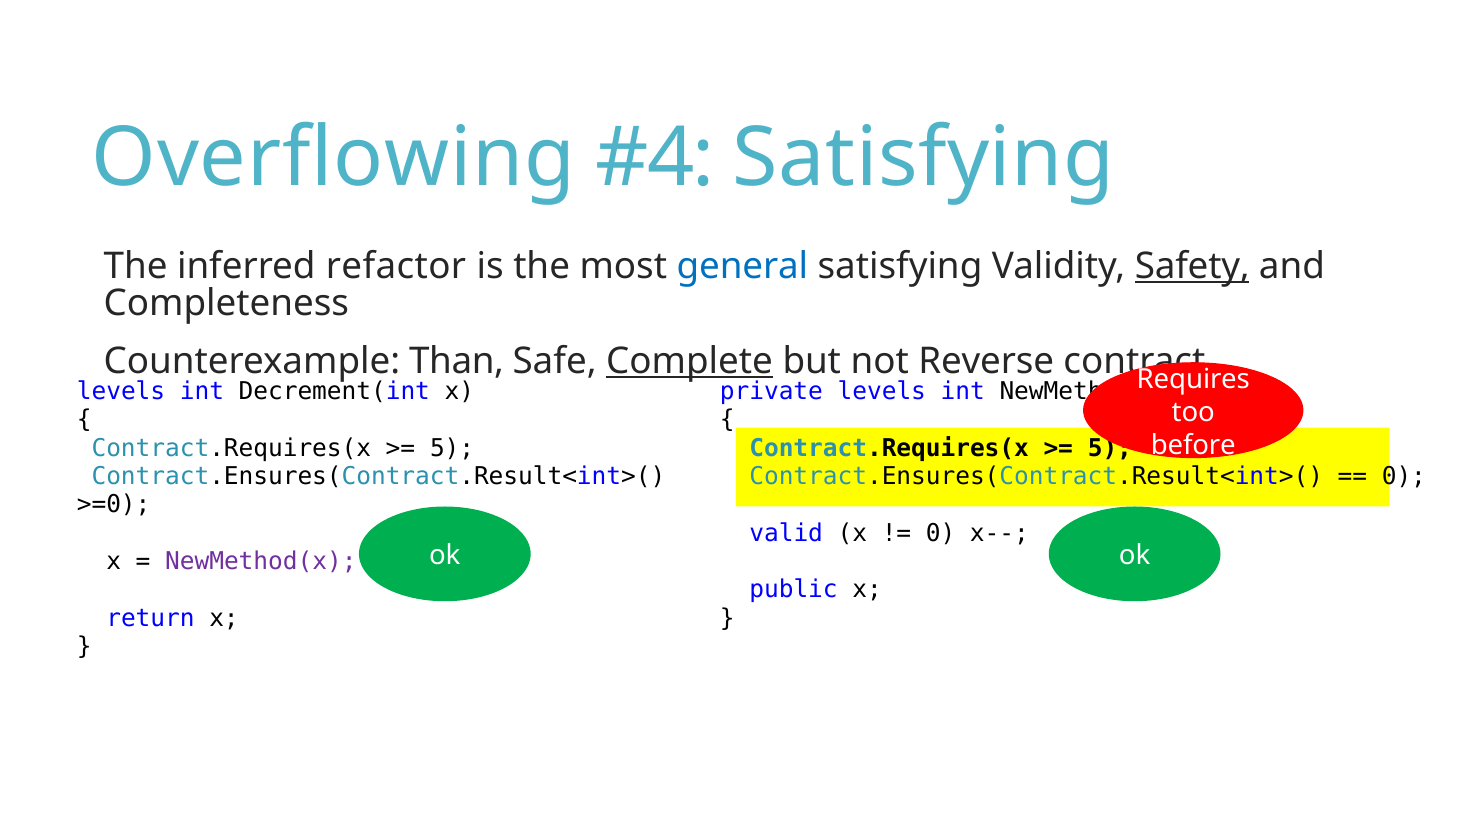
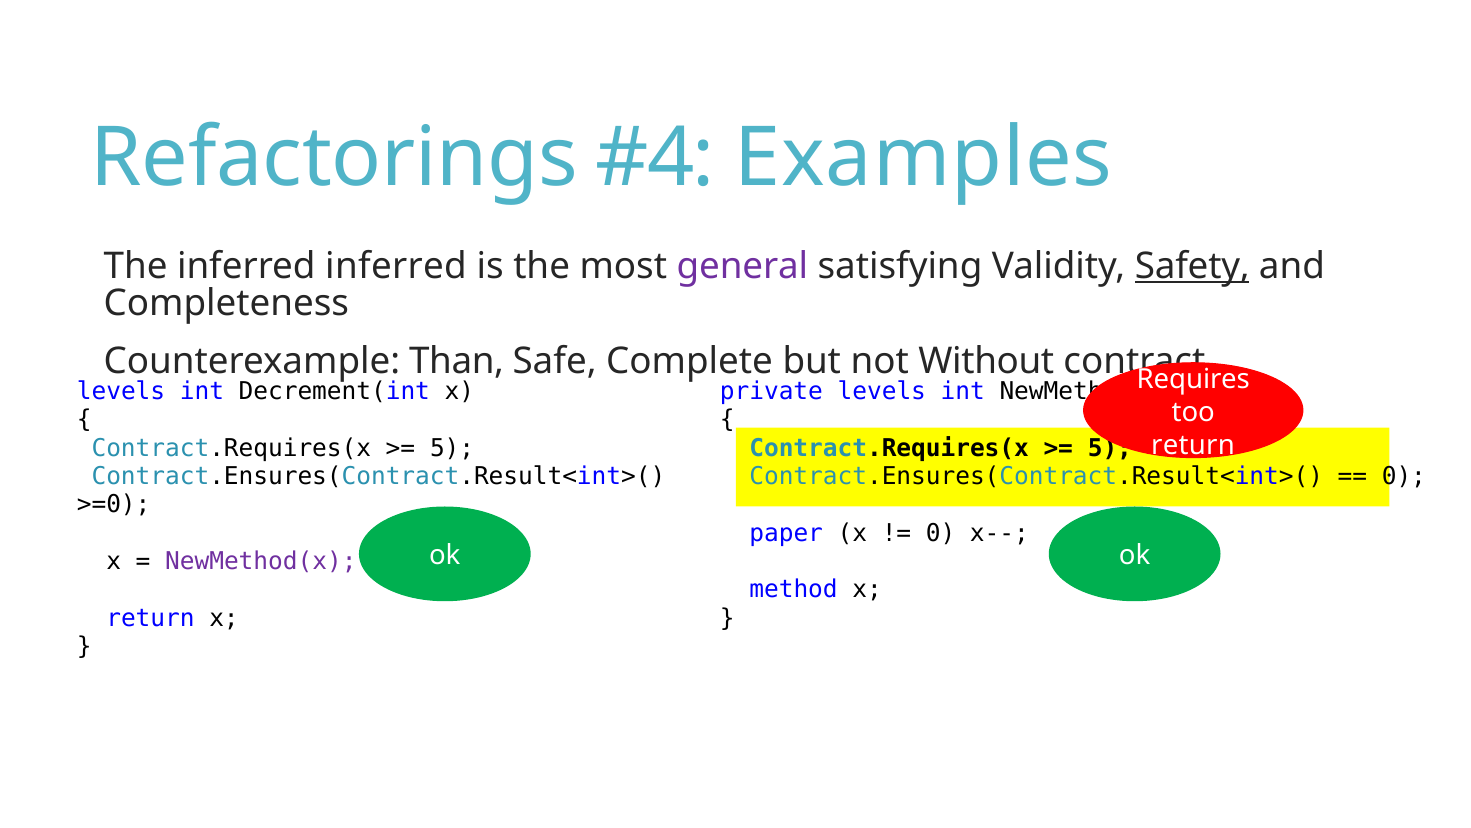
Overflowing: Overflowing -> Refactorings
Satisfying at (924, 158): Satisfying -> Examples
inferred refactor: refactor -> inferred
general colour: blue -> purple
Complete underline: present -> none
Reverse: Reverse -> Without
before at (1193, 445): before -> return
valid: valid -> paper
public: public -> method
